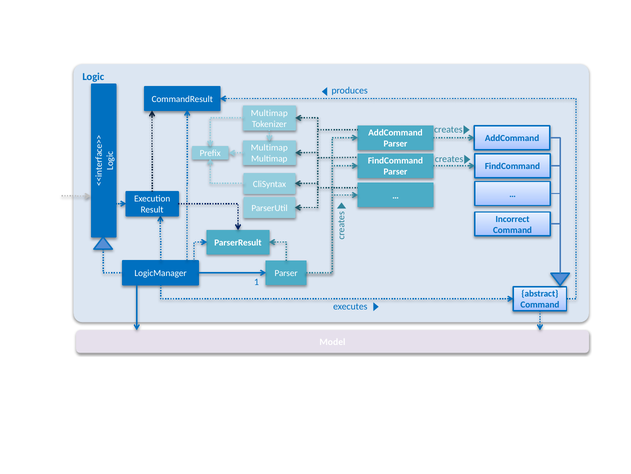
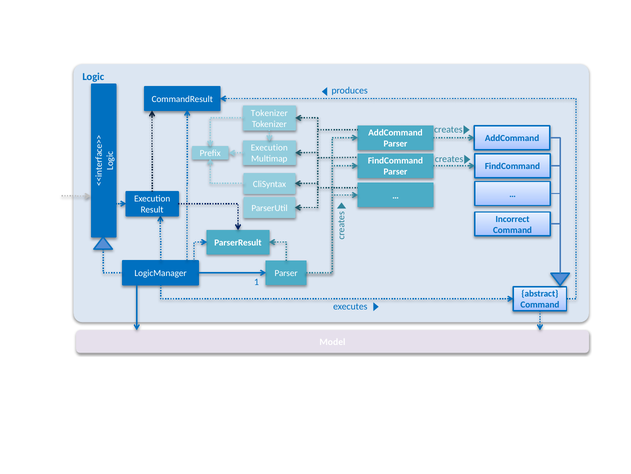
Multimap at (269, 113): Multimap -> Tokenizer
Multimap at (269, 148): Multimap -> Execution
